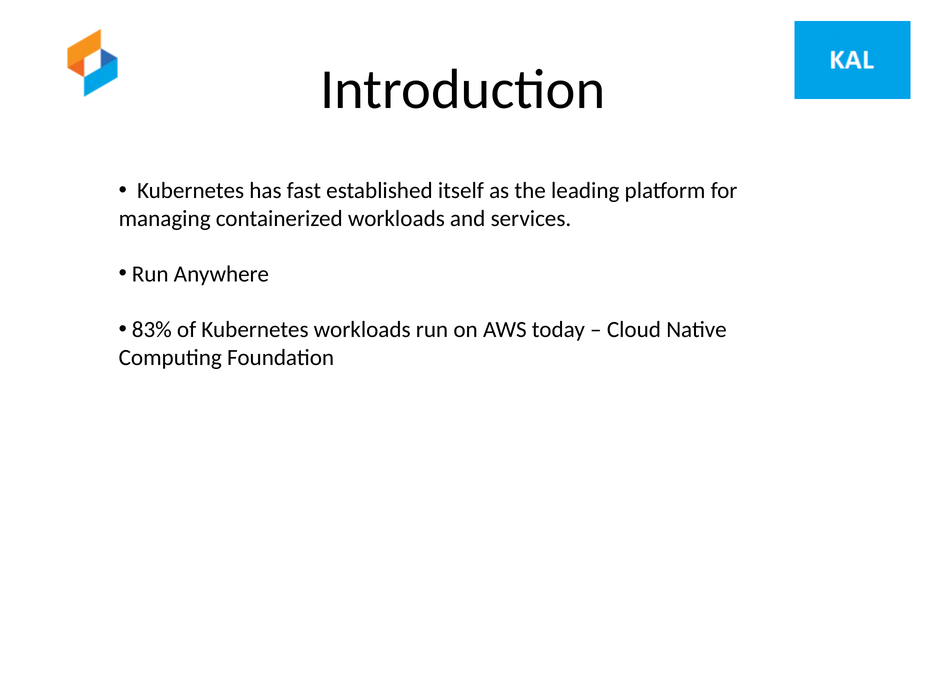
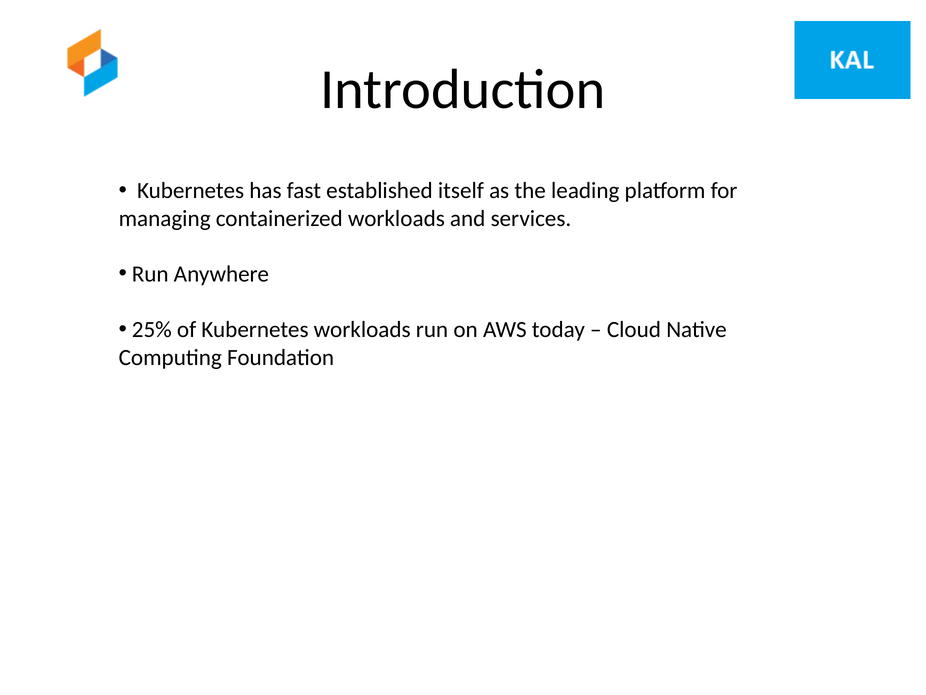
83%: 83% -> 25%
